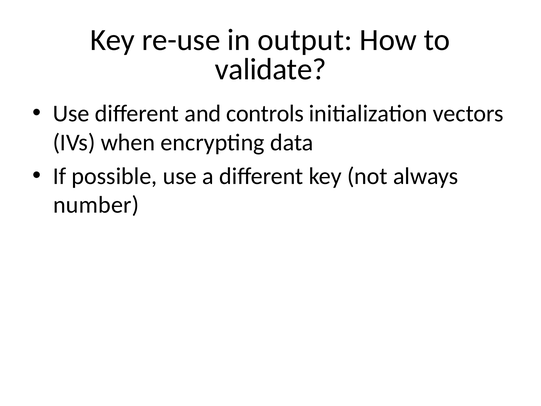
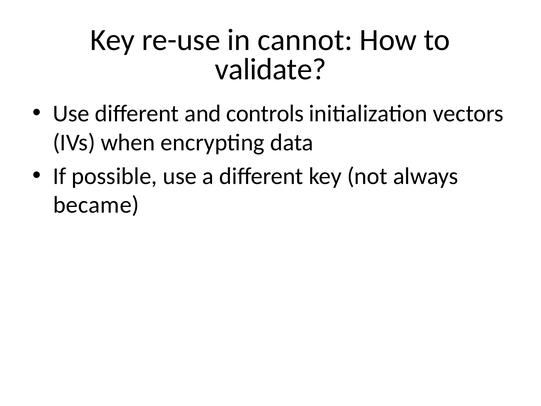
output: output -> cannot
number: number -> became
